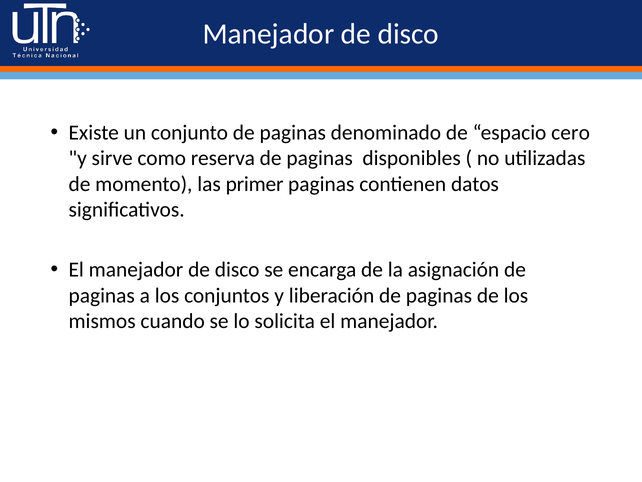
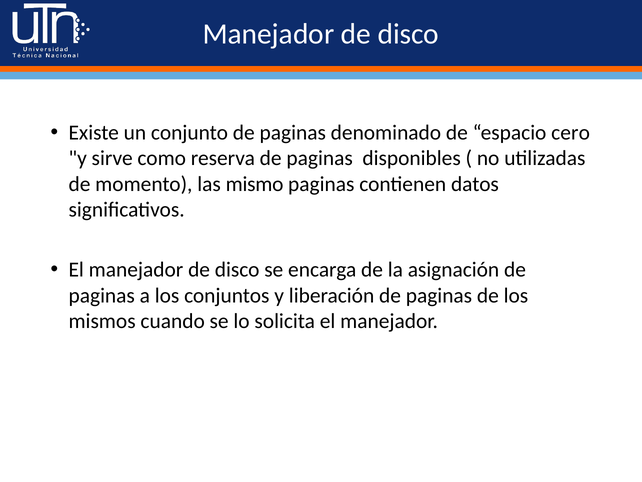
primer: primer -> mismo
